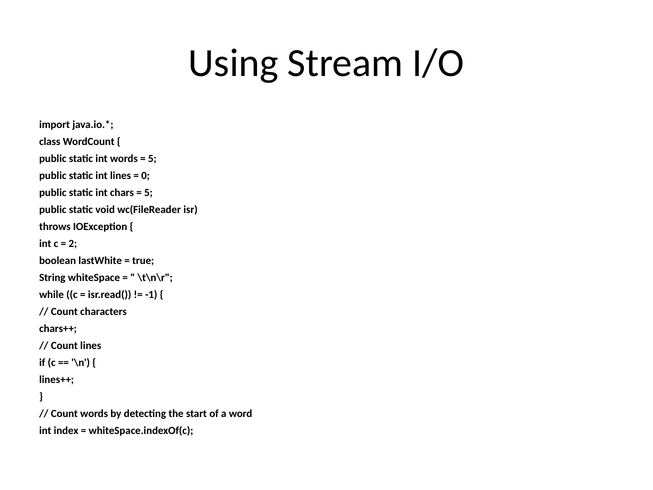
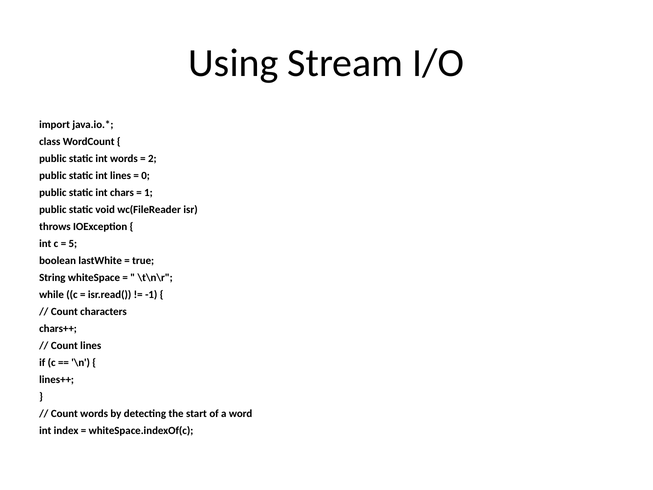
5 at (152, 159): 5 -> 2
5 at (148, 193): 5 -> 1
2: 2 -> 5
